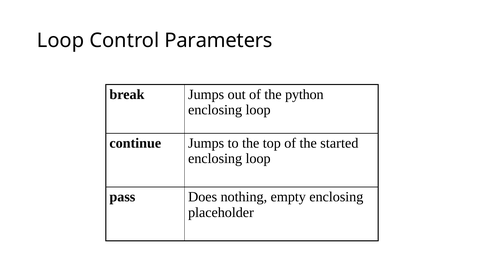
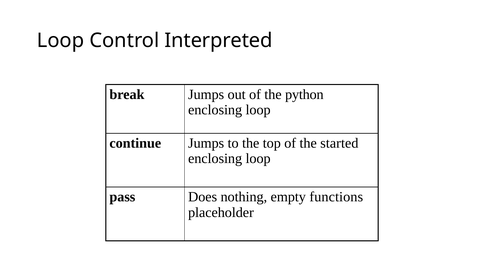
Parameters: Parameters -> Interpreted
empty enclosing: enclosing -> functions
